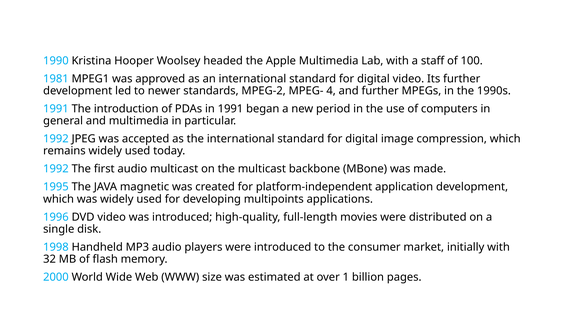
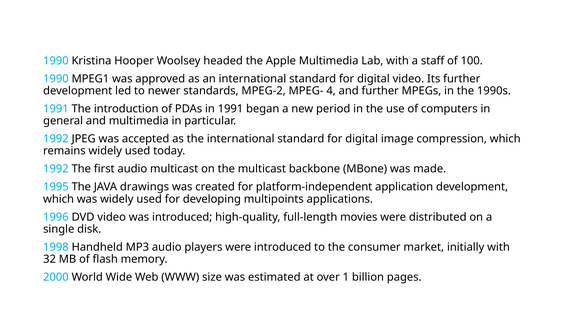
1981 at (56, 79): 1981 -> 1990
magnetic: magnetic -> drawings
